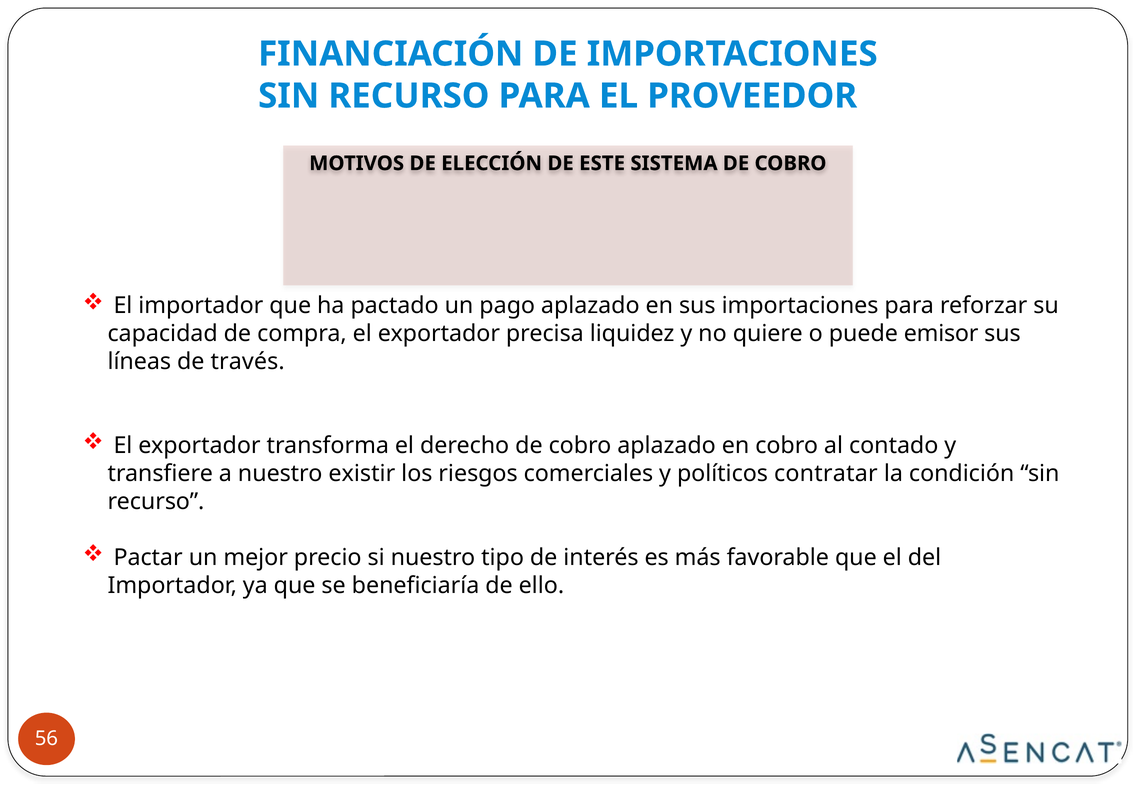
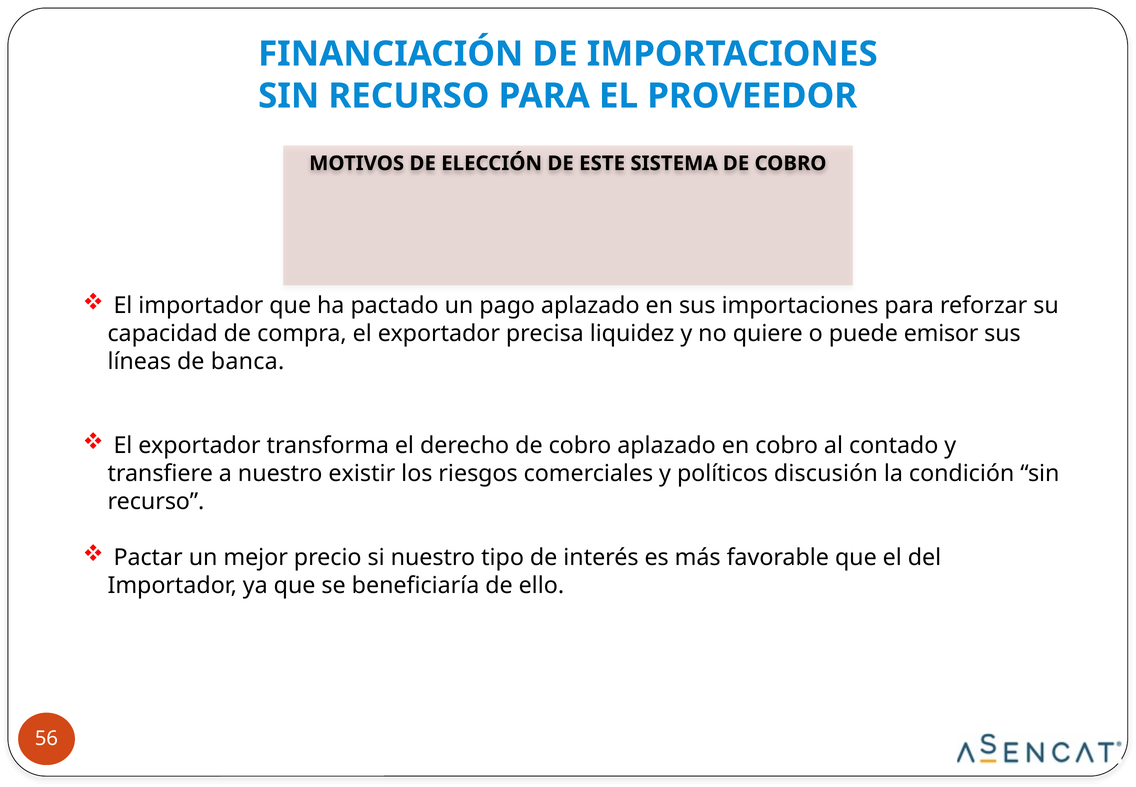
través: través -> banca
contratar: contratar -> discusión
